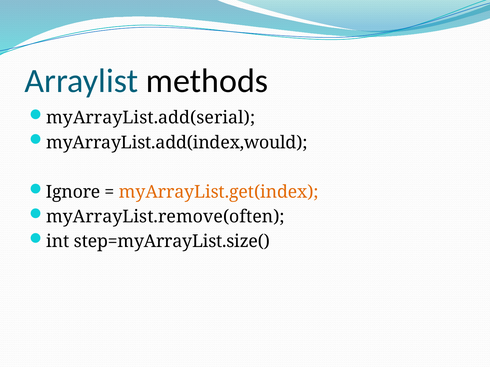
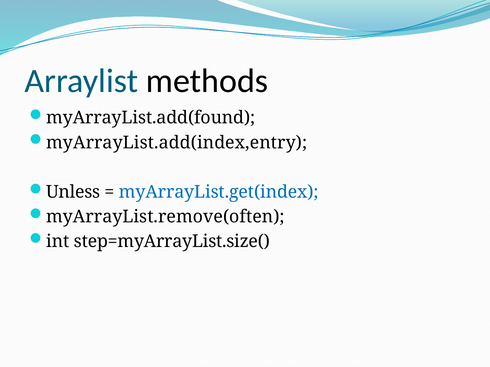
myArrayList.add(serial: myArrayList.add(serial -> myArrayList.add(found
myArrayList.add(index,would: myArrayList.add(index,would -> myArrayList.add(index,entry
Ignore: Ignore -> Unless
myArrayList.get(index colour: orange -> blue
